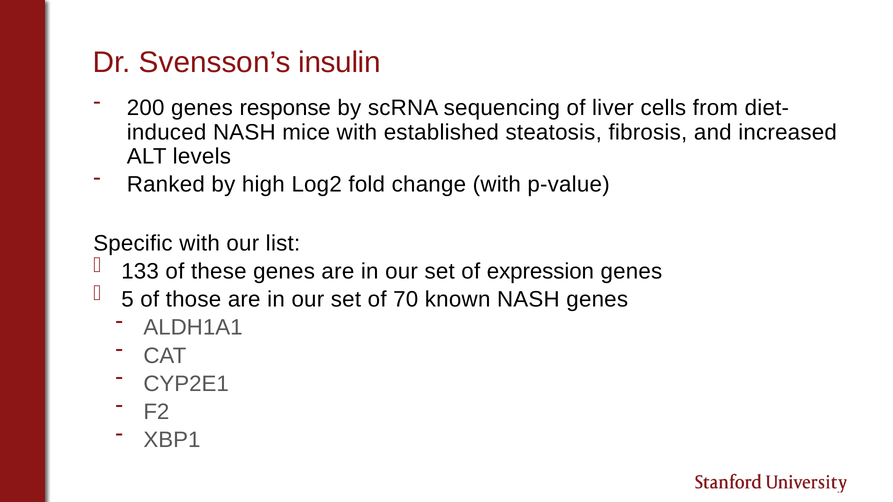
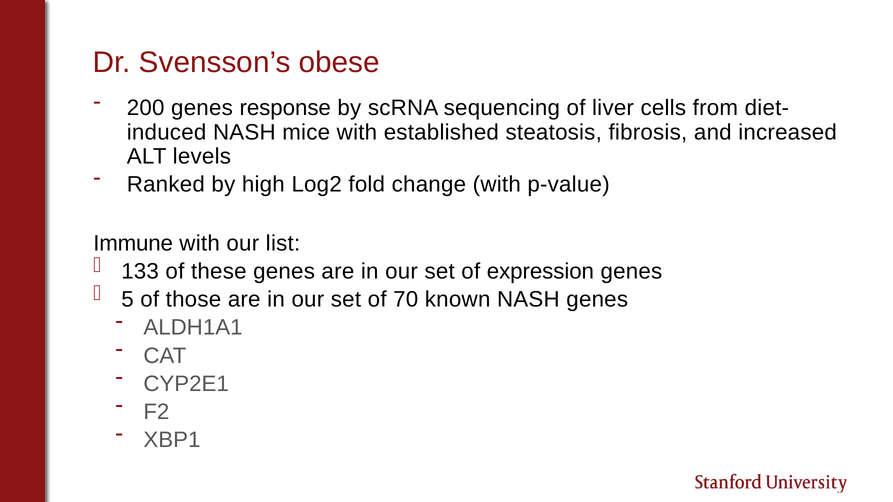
insulin: insulin -> obese
Specific: Specific -> Immune
